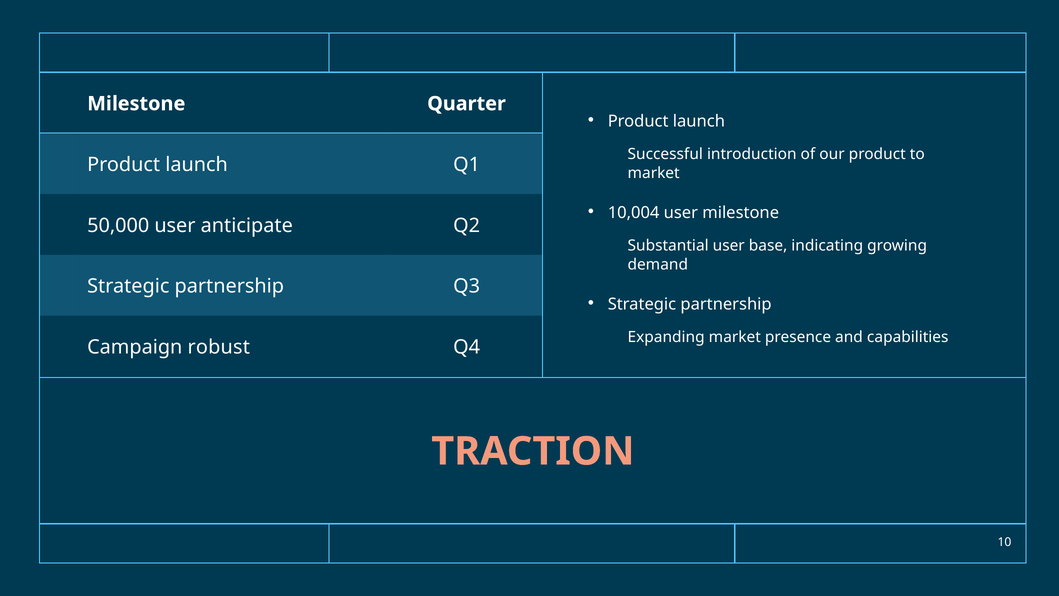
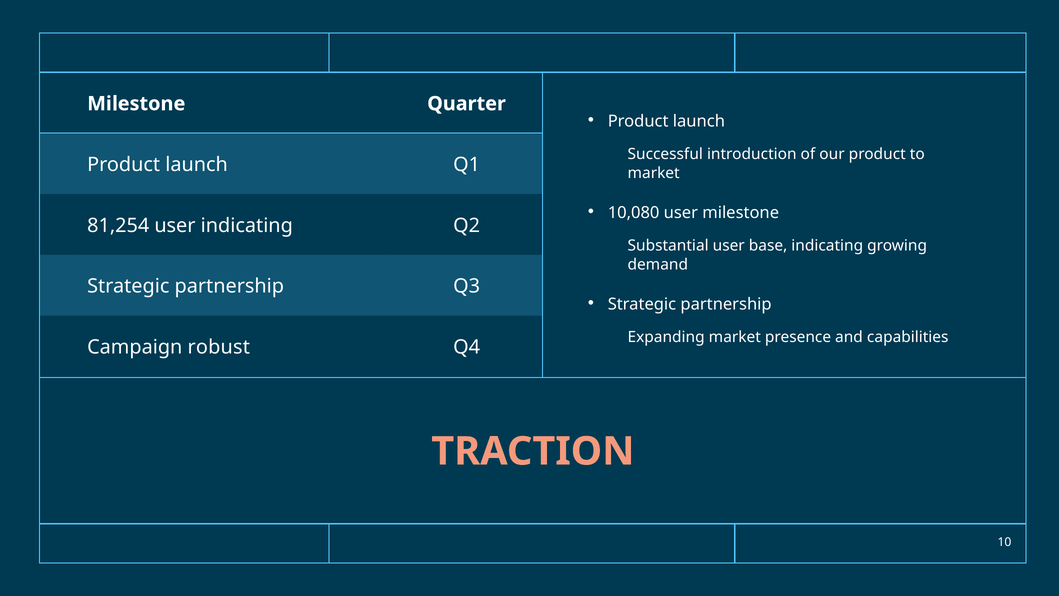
10,004: 10,004 -> 10,080
50,000: 50,000 -> 81,254
user anticipate: anticipate -> indicating
